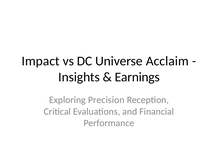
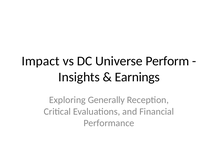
Acclaim: Acclaim -> Perform
Precision: Precision -> Generally
